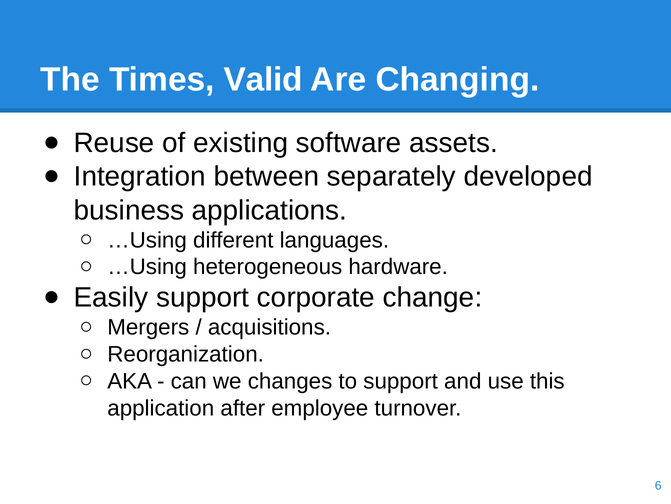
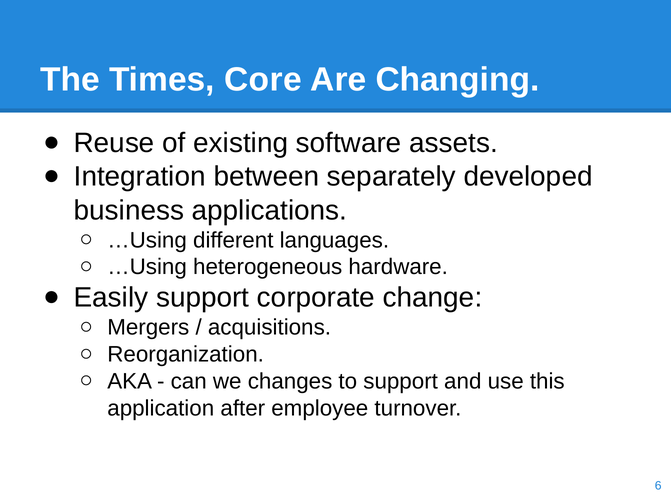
Valid: Valid -> Core
